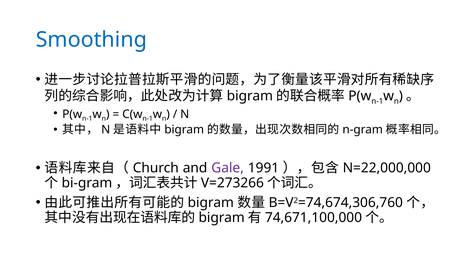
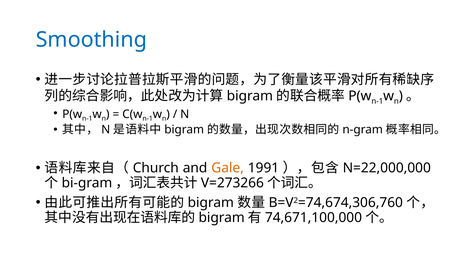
Gale colour: purple -> orange
